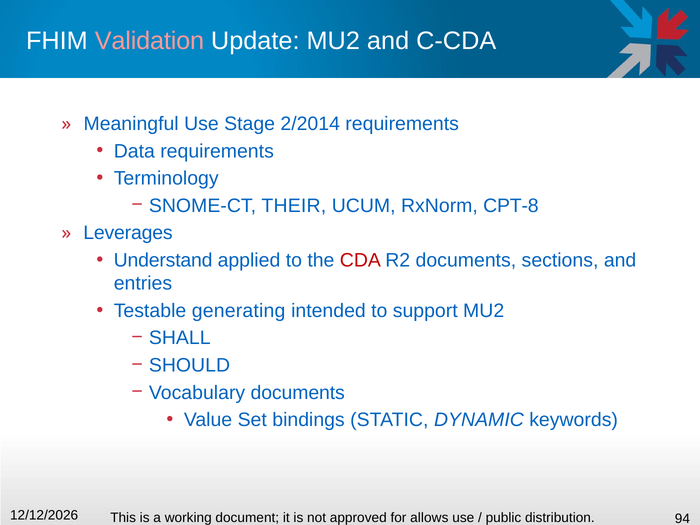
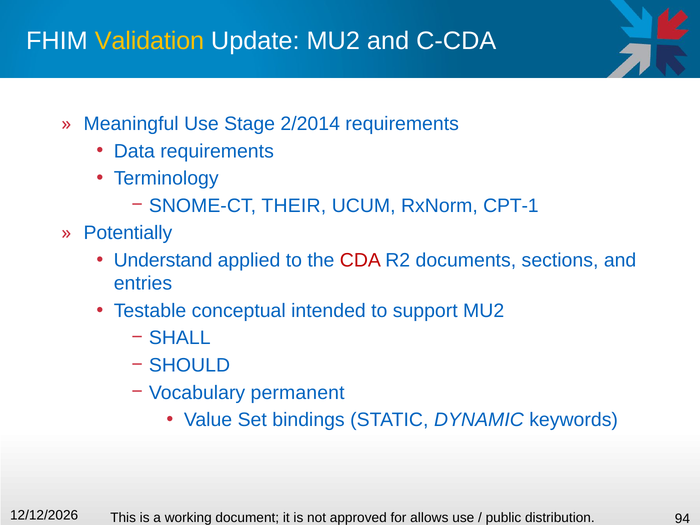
Validation colour: pink -> yellow
CPT-8: CPT-8 -> CPT-1
Leverages: Leverages -> Potentially
generating: generating -> conceptual
Vocabulary documents: documents -> permanent
